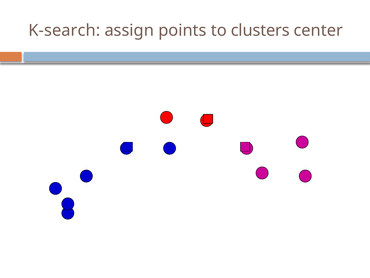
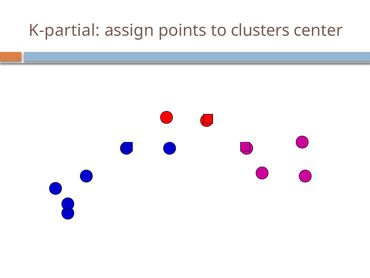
K-search: K-search -> K-partial
